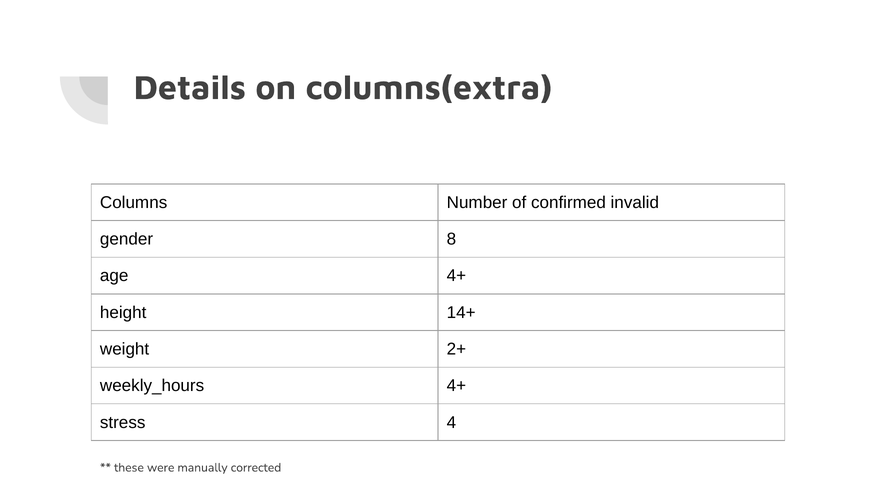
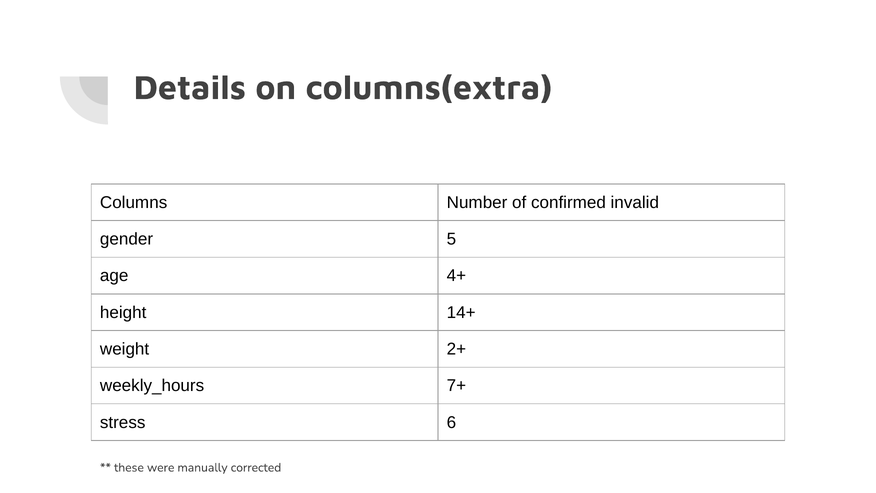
8: 8 -> 5
4+ at (456, 386): 4+ -> 7+
4: 4 -> 6
